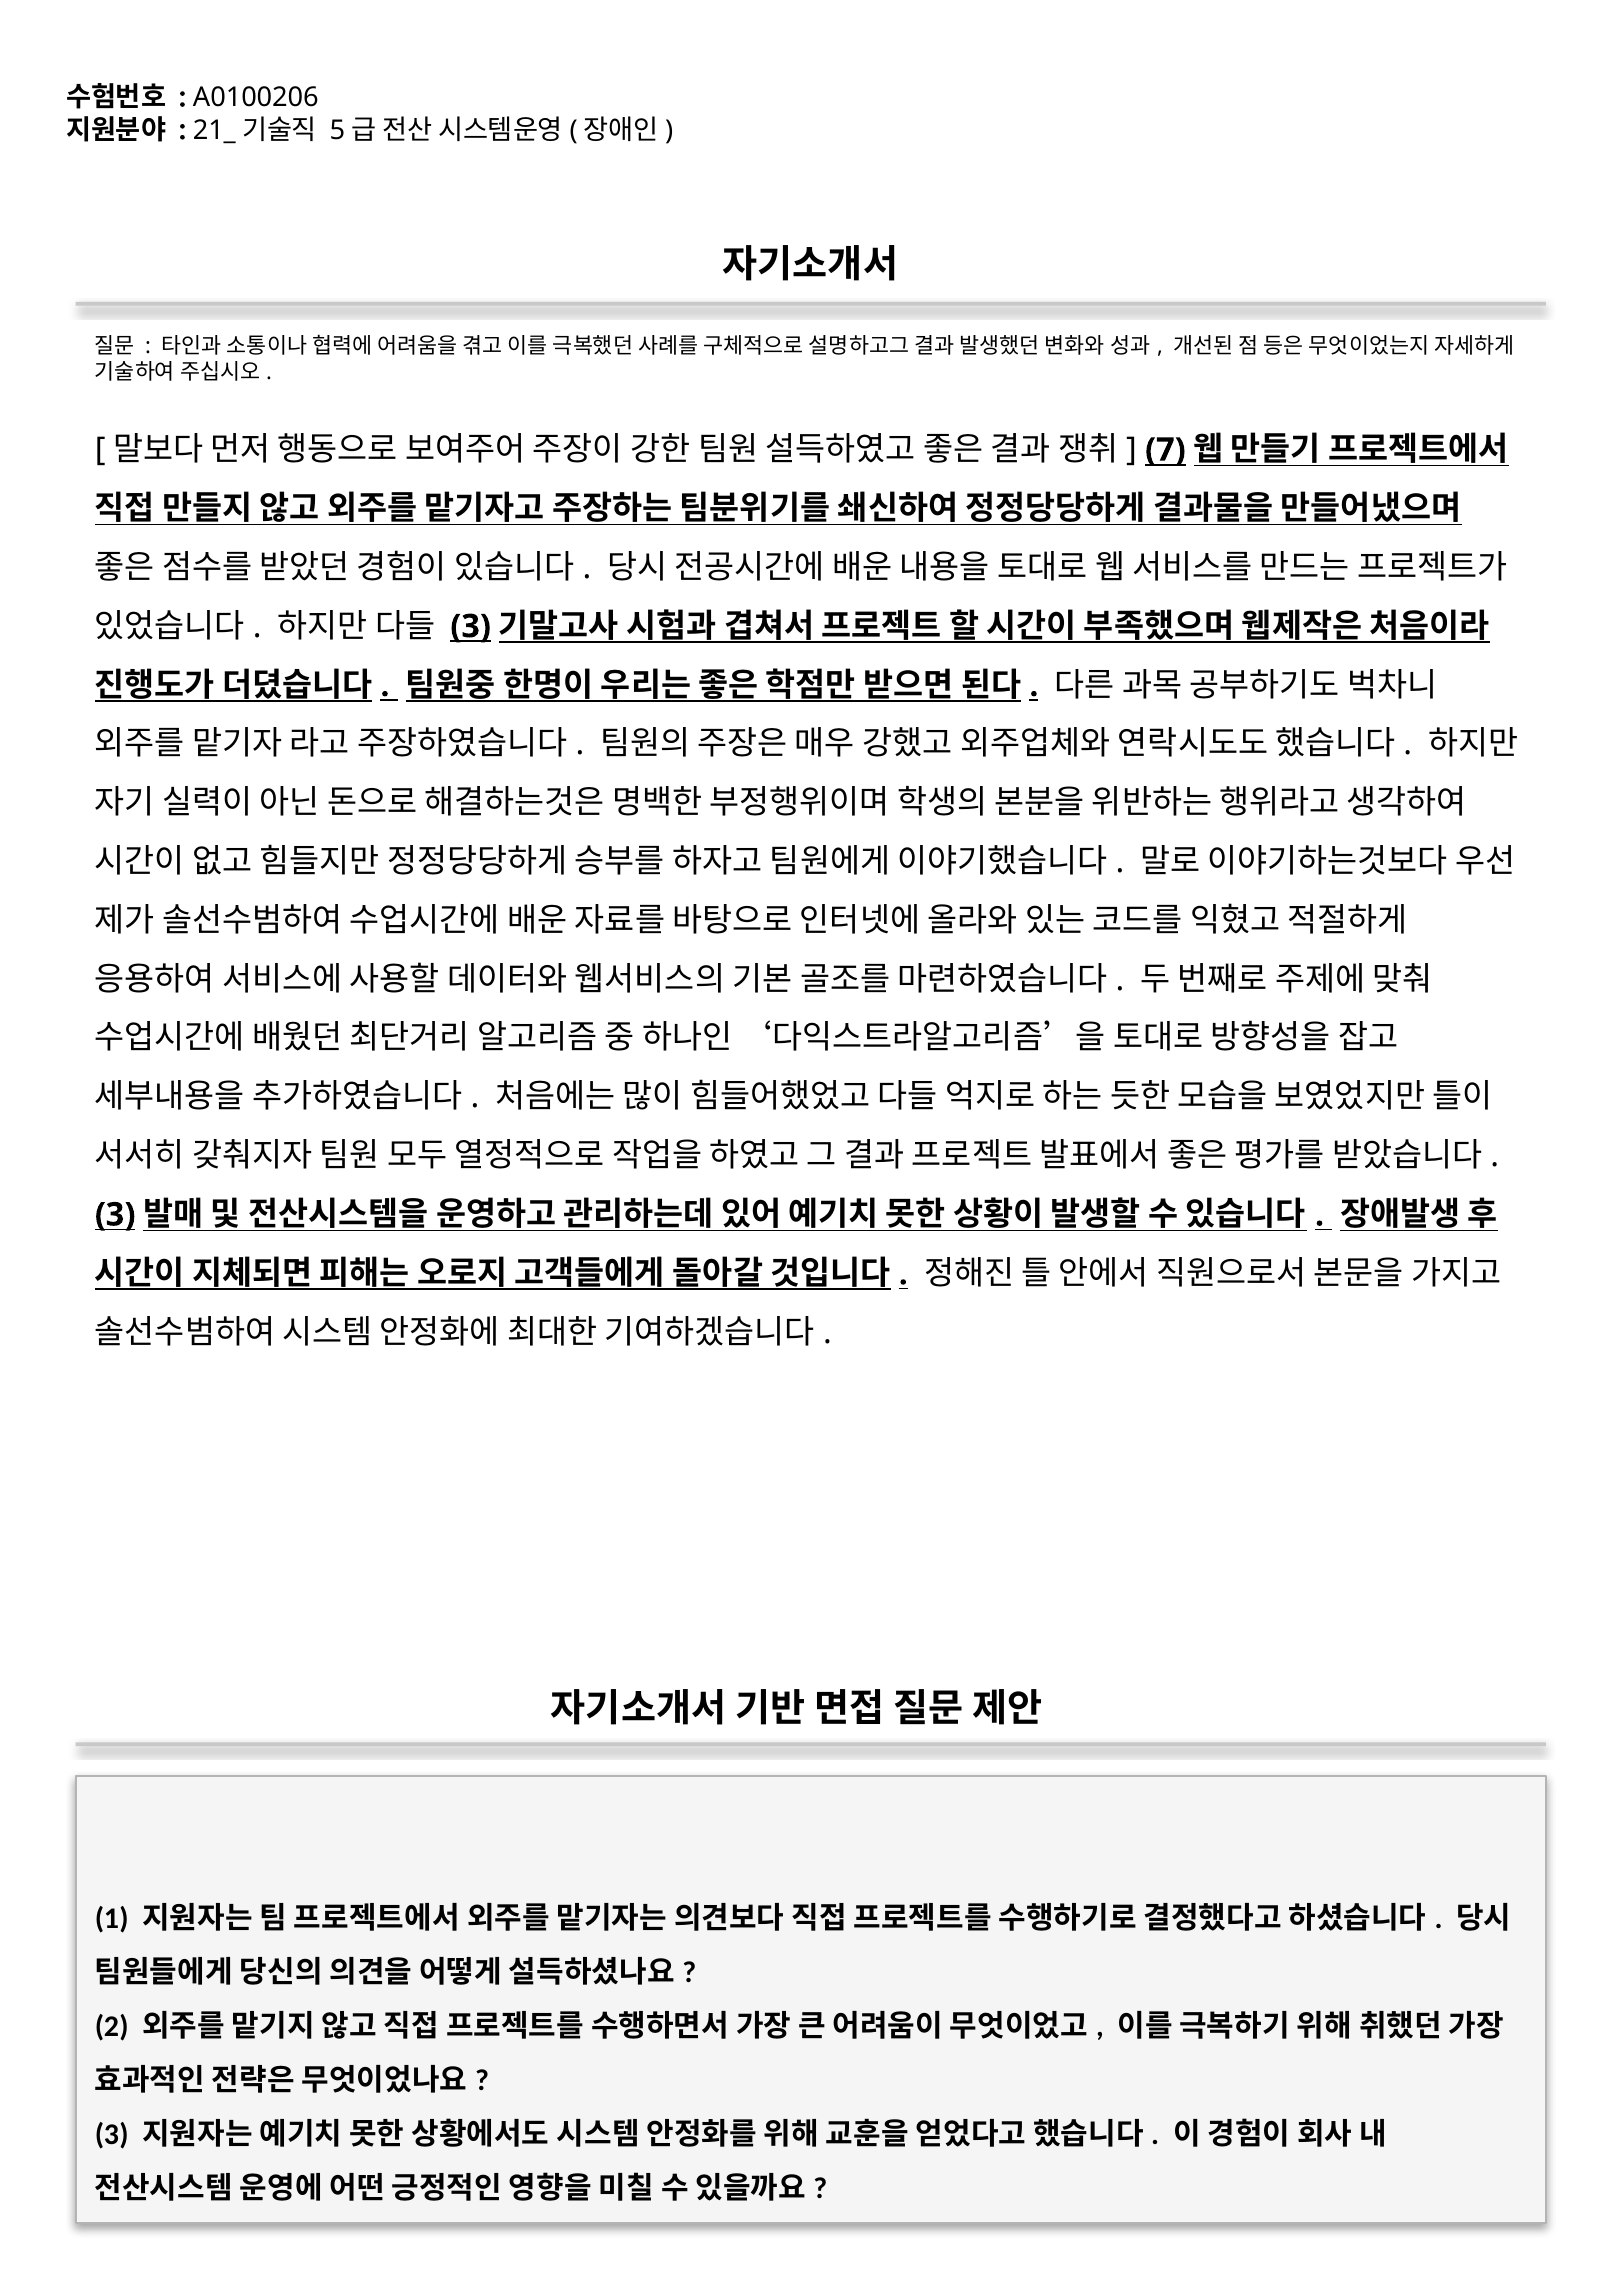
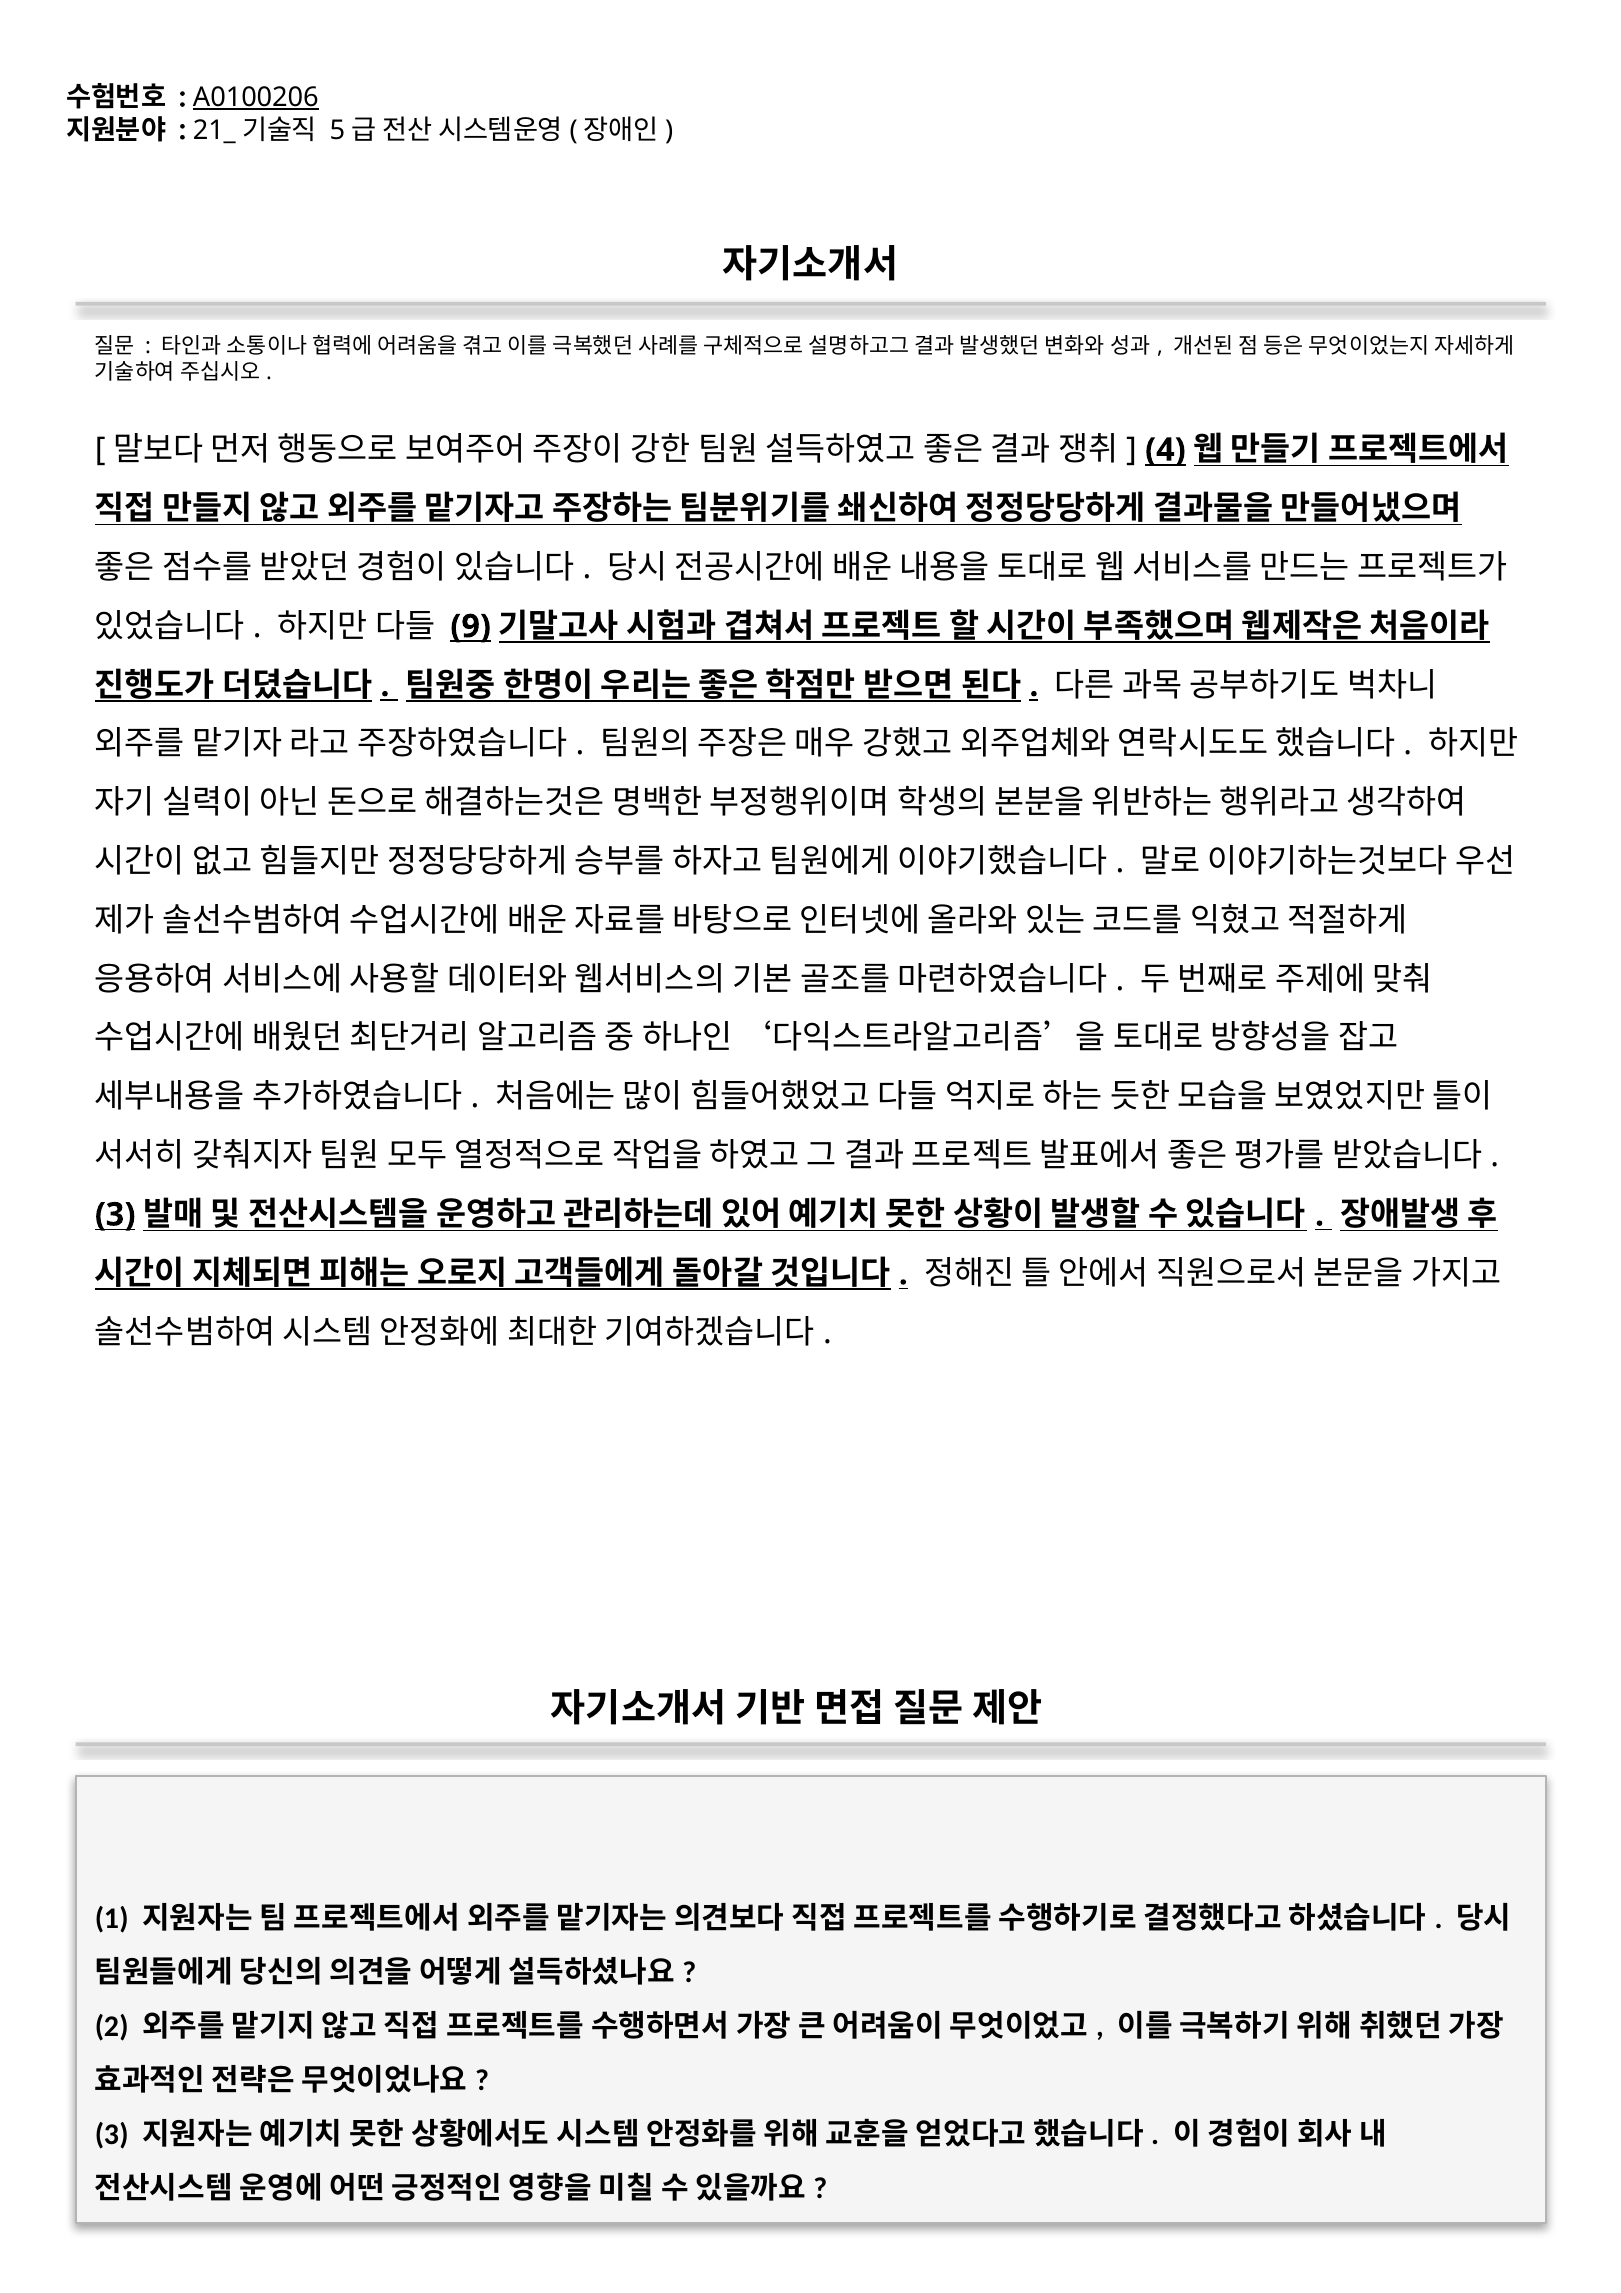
A0100206 underline: none -> present
7: 7 -> 4
3 at (471, 626): 3 -> 9
